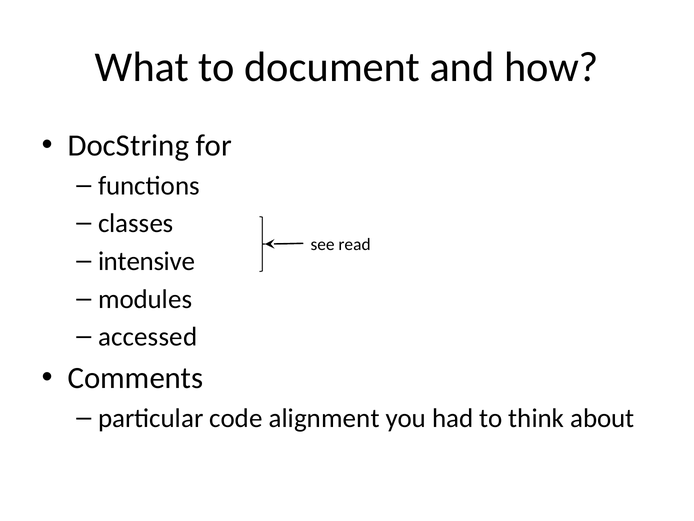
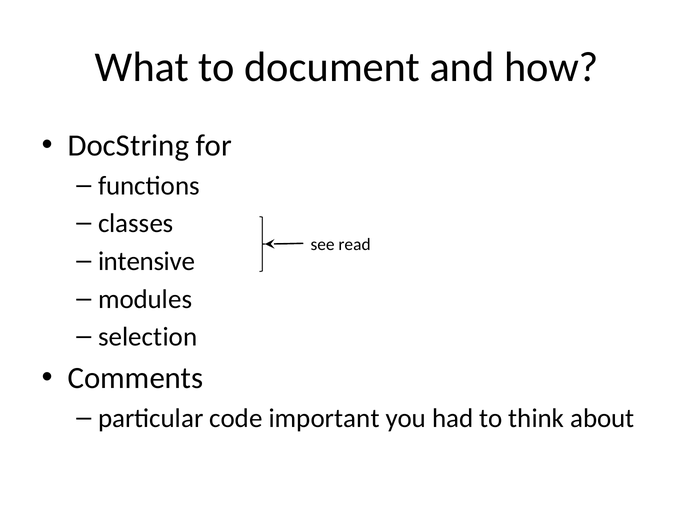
accessed: accessed -> selection
alignment: alignment -> important
